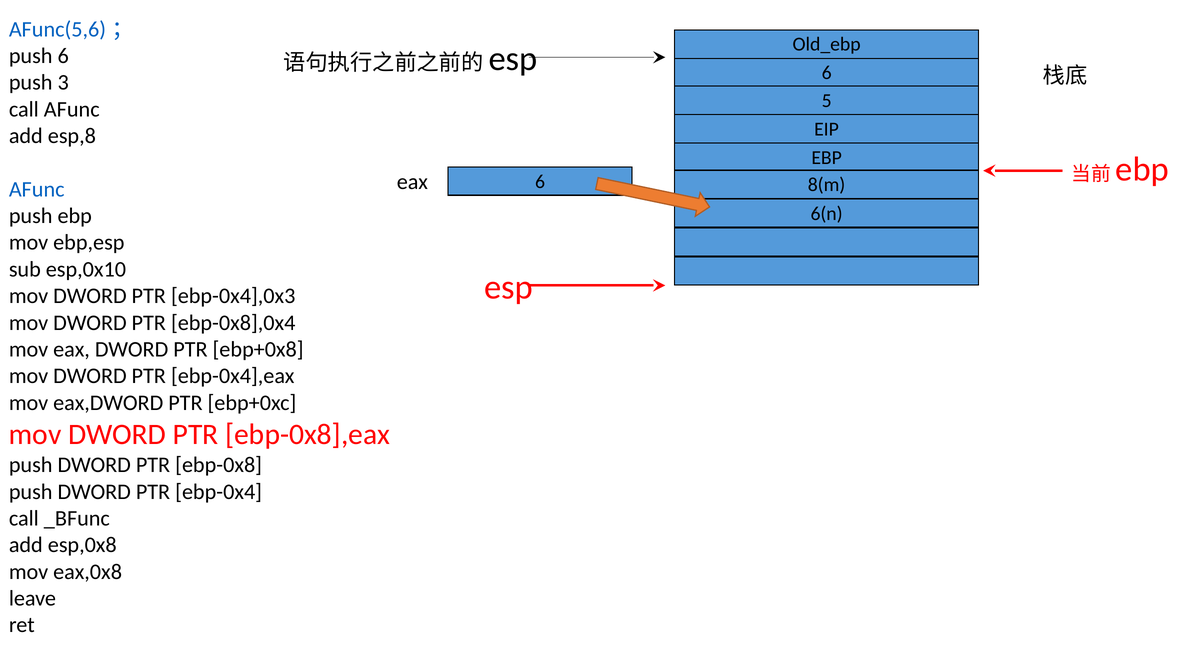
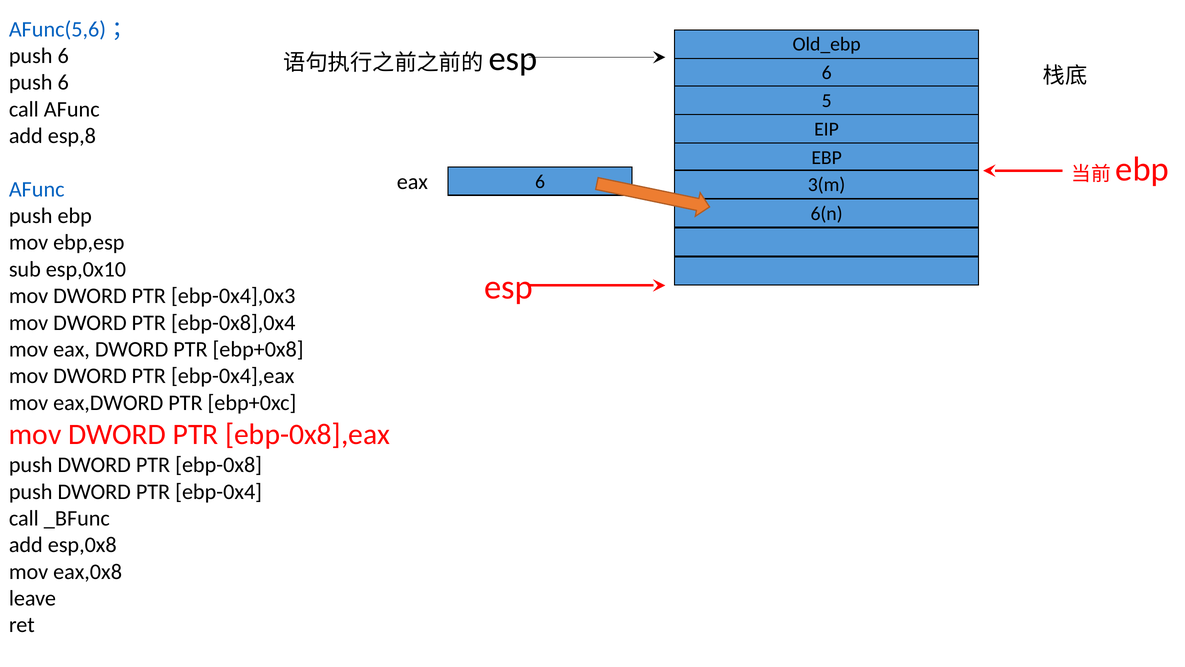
3 at (63, 83): 3 -> 6
8(m: 8(m -> 3(m
